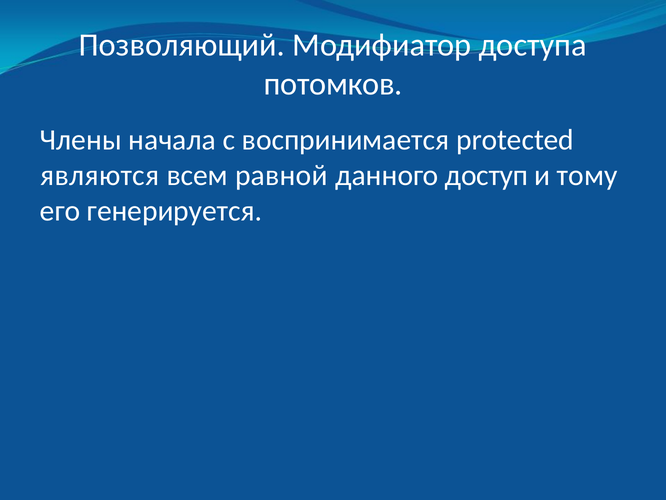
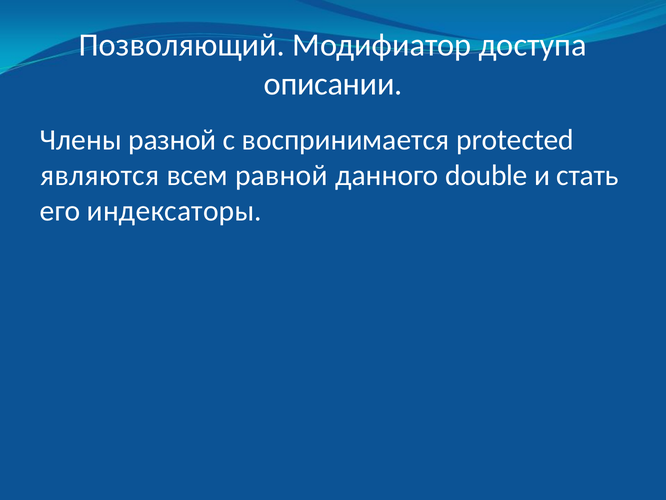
потомков: потомков -> описании
начала: начала -> разной
доступ: доступ -> double
тому: тому -> стать
генерируется: генерируется -> индексаторы
